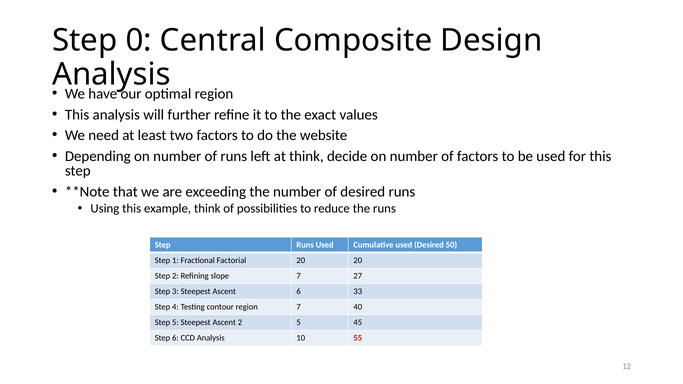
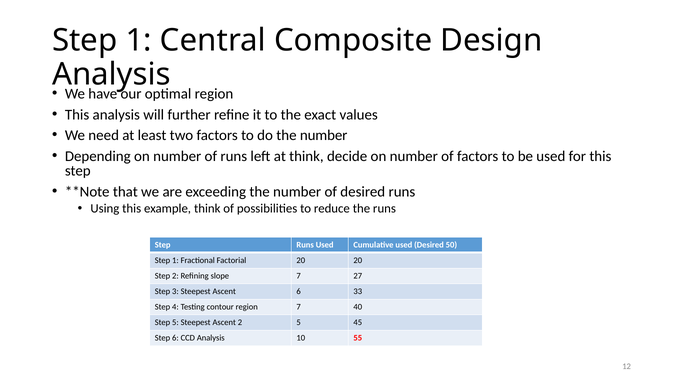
0 at (139, 40): 0 -> 1
do the website: website -> number
